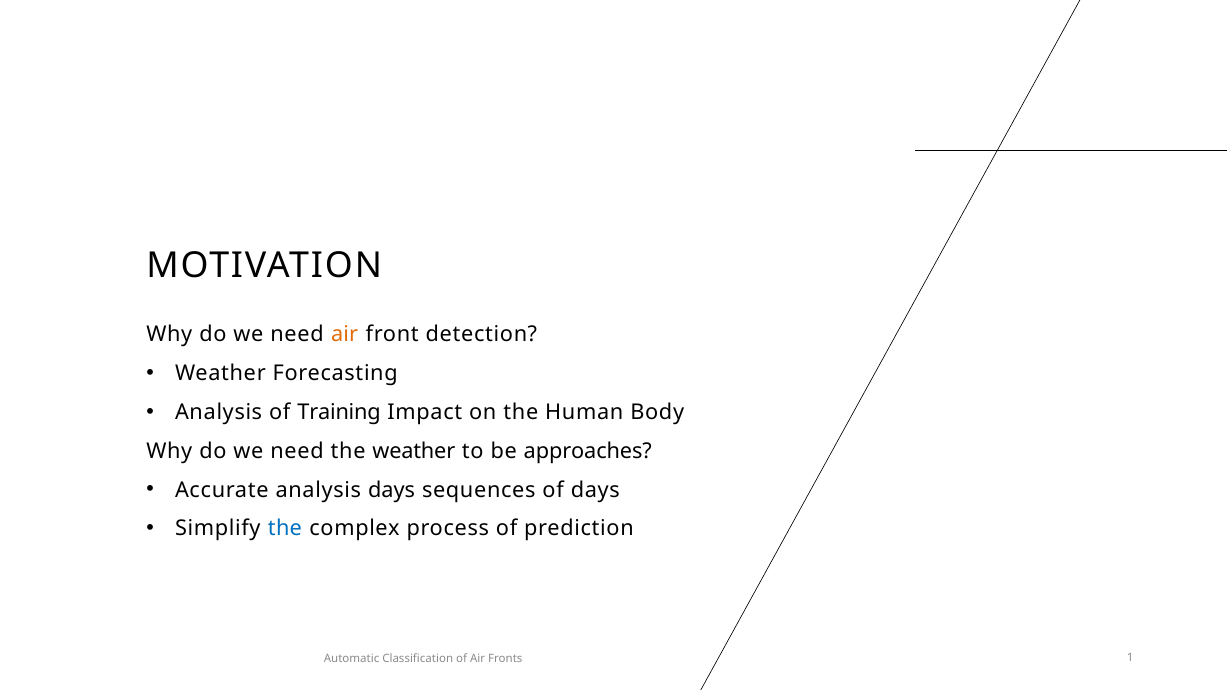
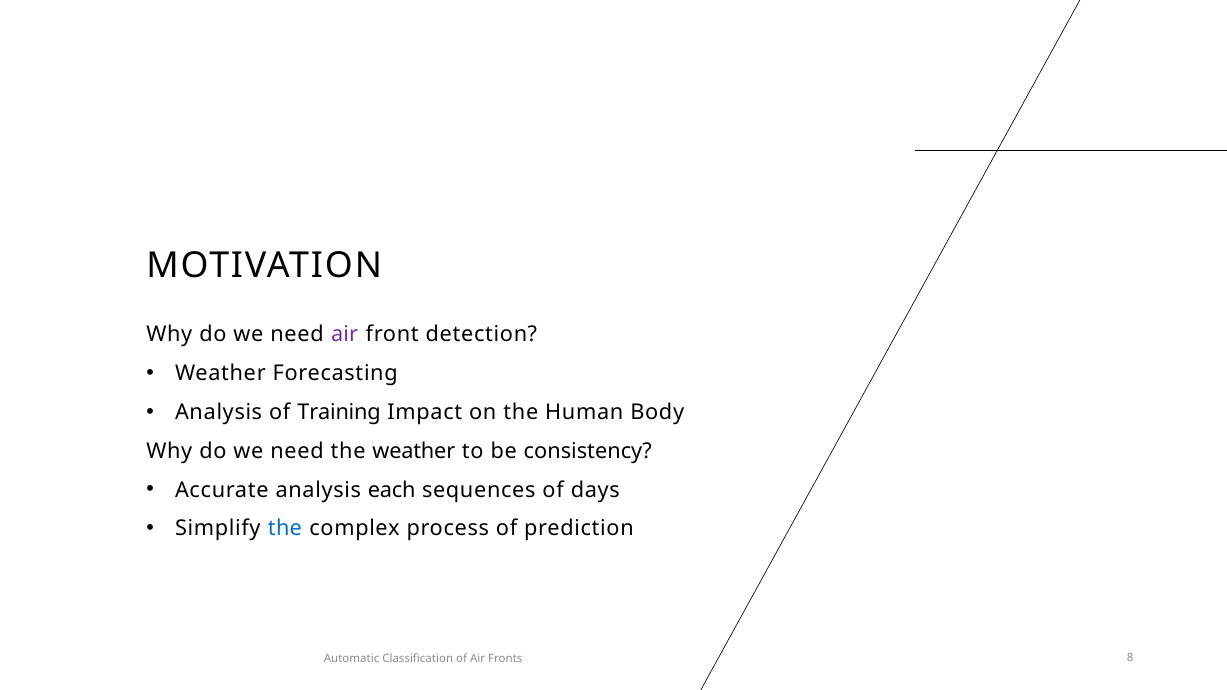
air at (345, 335) colour: orange -> purple
approaches: approaches -> consistency
analysis days: days -> each
1: 1 -> 8
